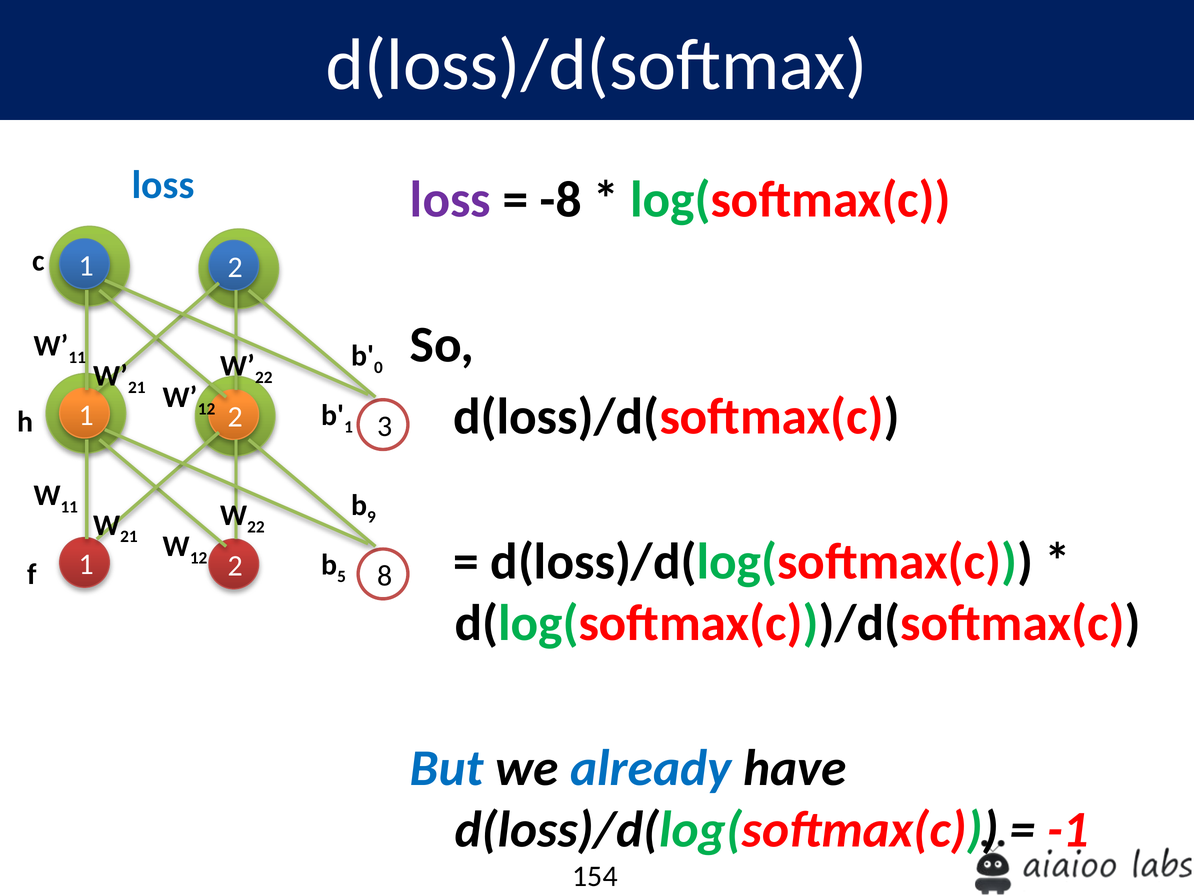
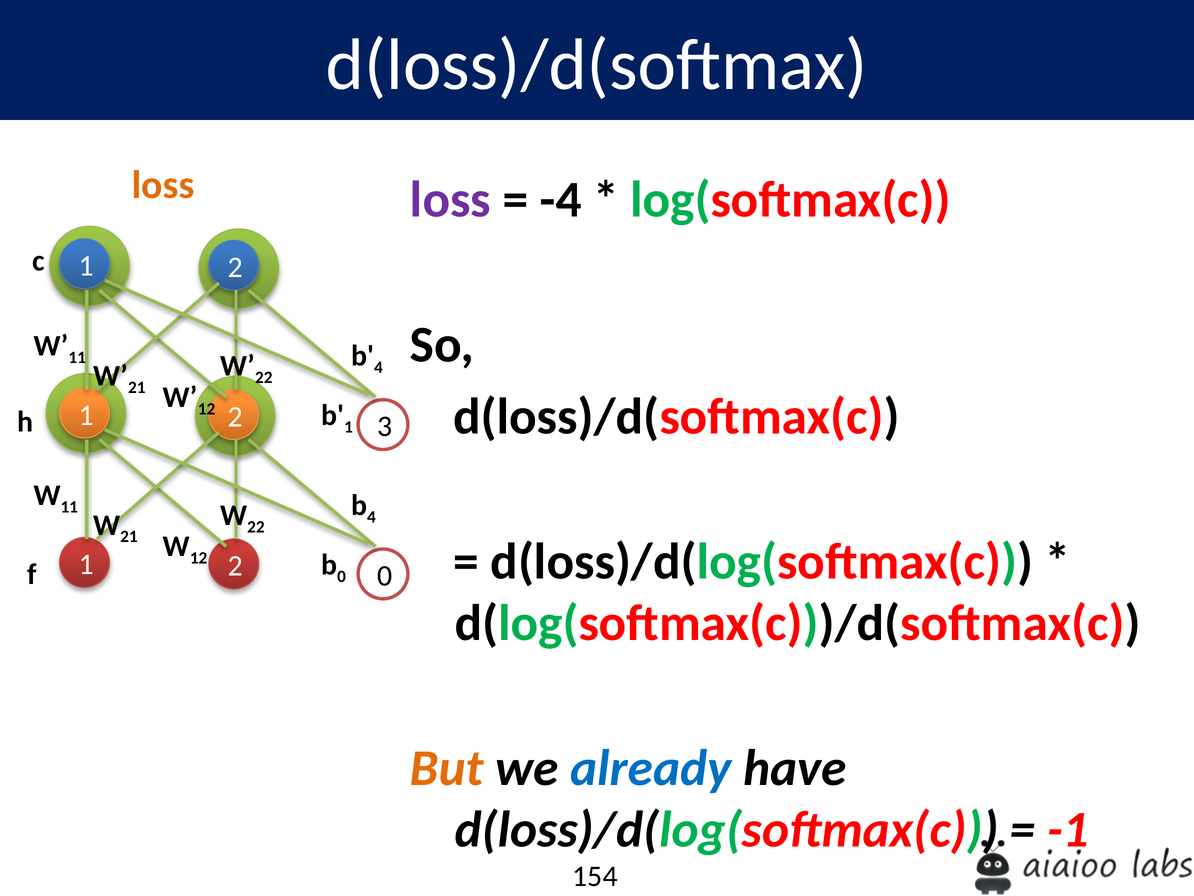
loss at (163, 185) colour: blue -> orange
-8: -8 -> -4
0 at (378, 367): 0 -> 4
9 at (371, 517): 9 -> 4
5 at (342, 576): 5 -> 0
2 8: 8 -> 0
But colour: blue -> orange
